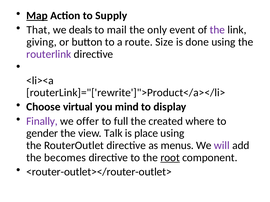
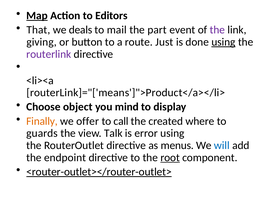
Supply: Supply -> Editors
only: only -> part
Size: Size -> Just
using at (223, 42) underline: none -> present
routerLink]="['rewrite']">Product</a></li>: routerLink]="['rewrite']">Product</a></li> -> routerLink]="['means']">Product</a></li>
virtual: virtual -> object
Finally colour: purple -> orange
full: full -> call
gender: gender -> guards
place: place -> error
will colour: purple -> blue
becomes: becomes -> endpoint
<router-outlet></router-outlet> underline: none -> present
